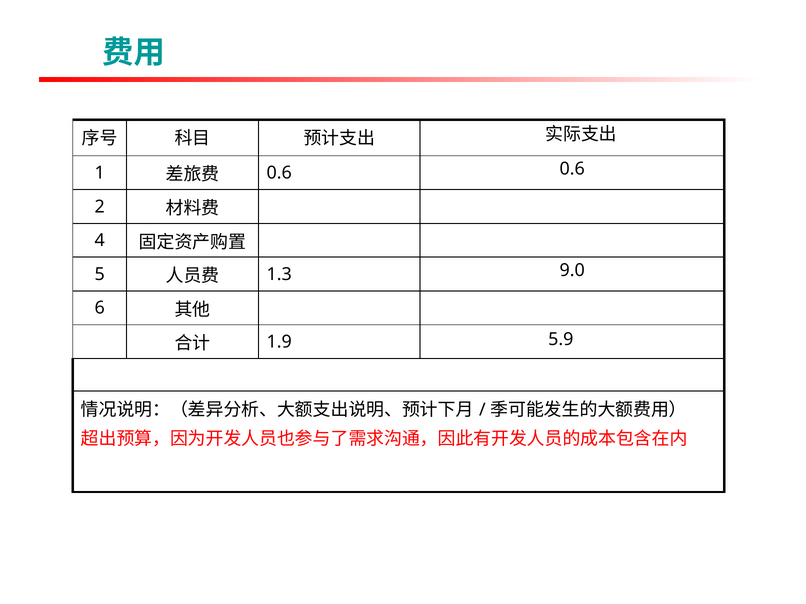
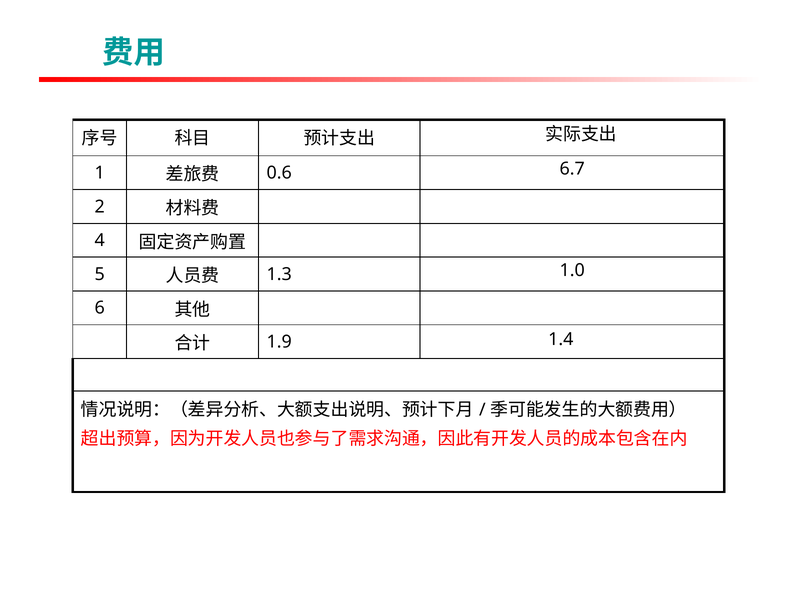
0.6 0.6: 0.6 -> 6.7
9.0: 9.0 -> 1.0
5.9: 5.9 -> 1.4
